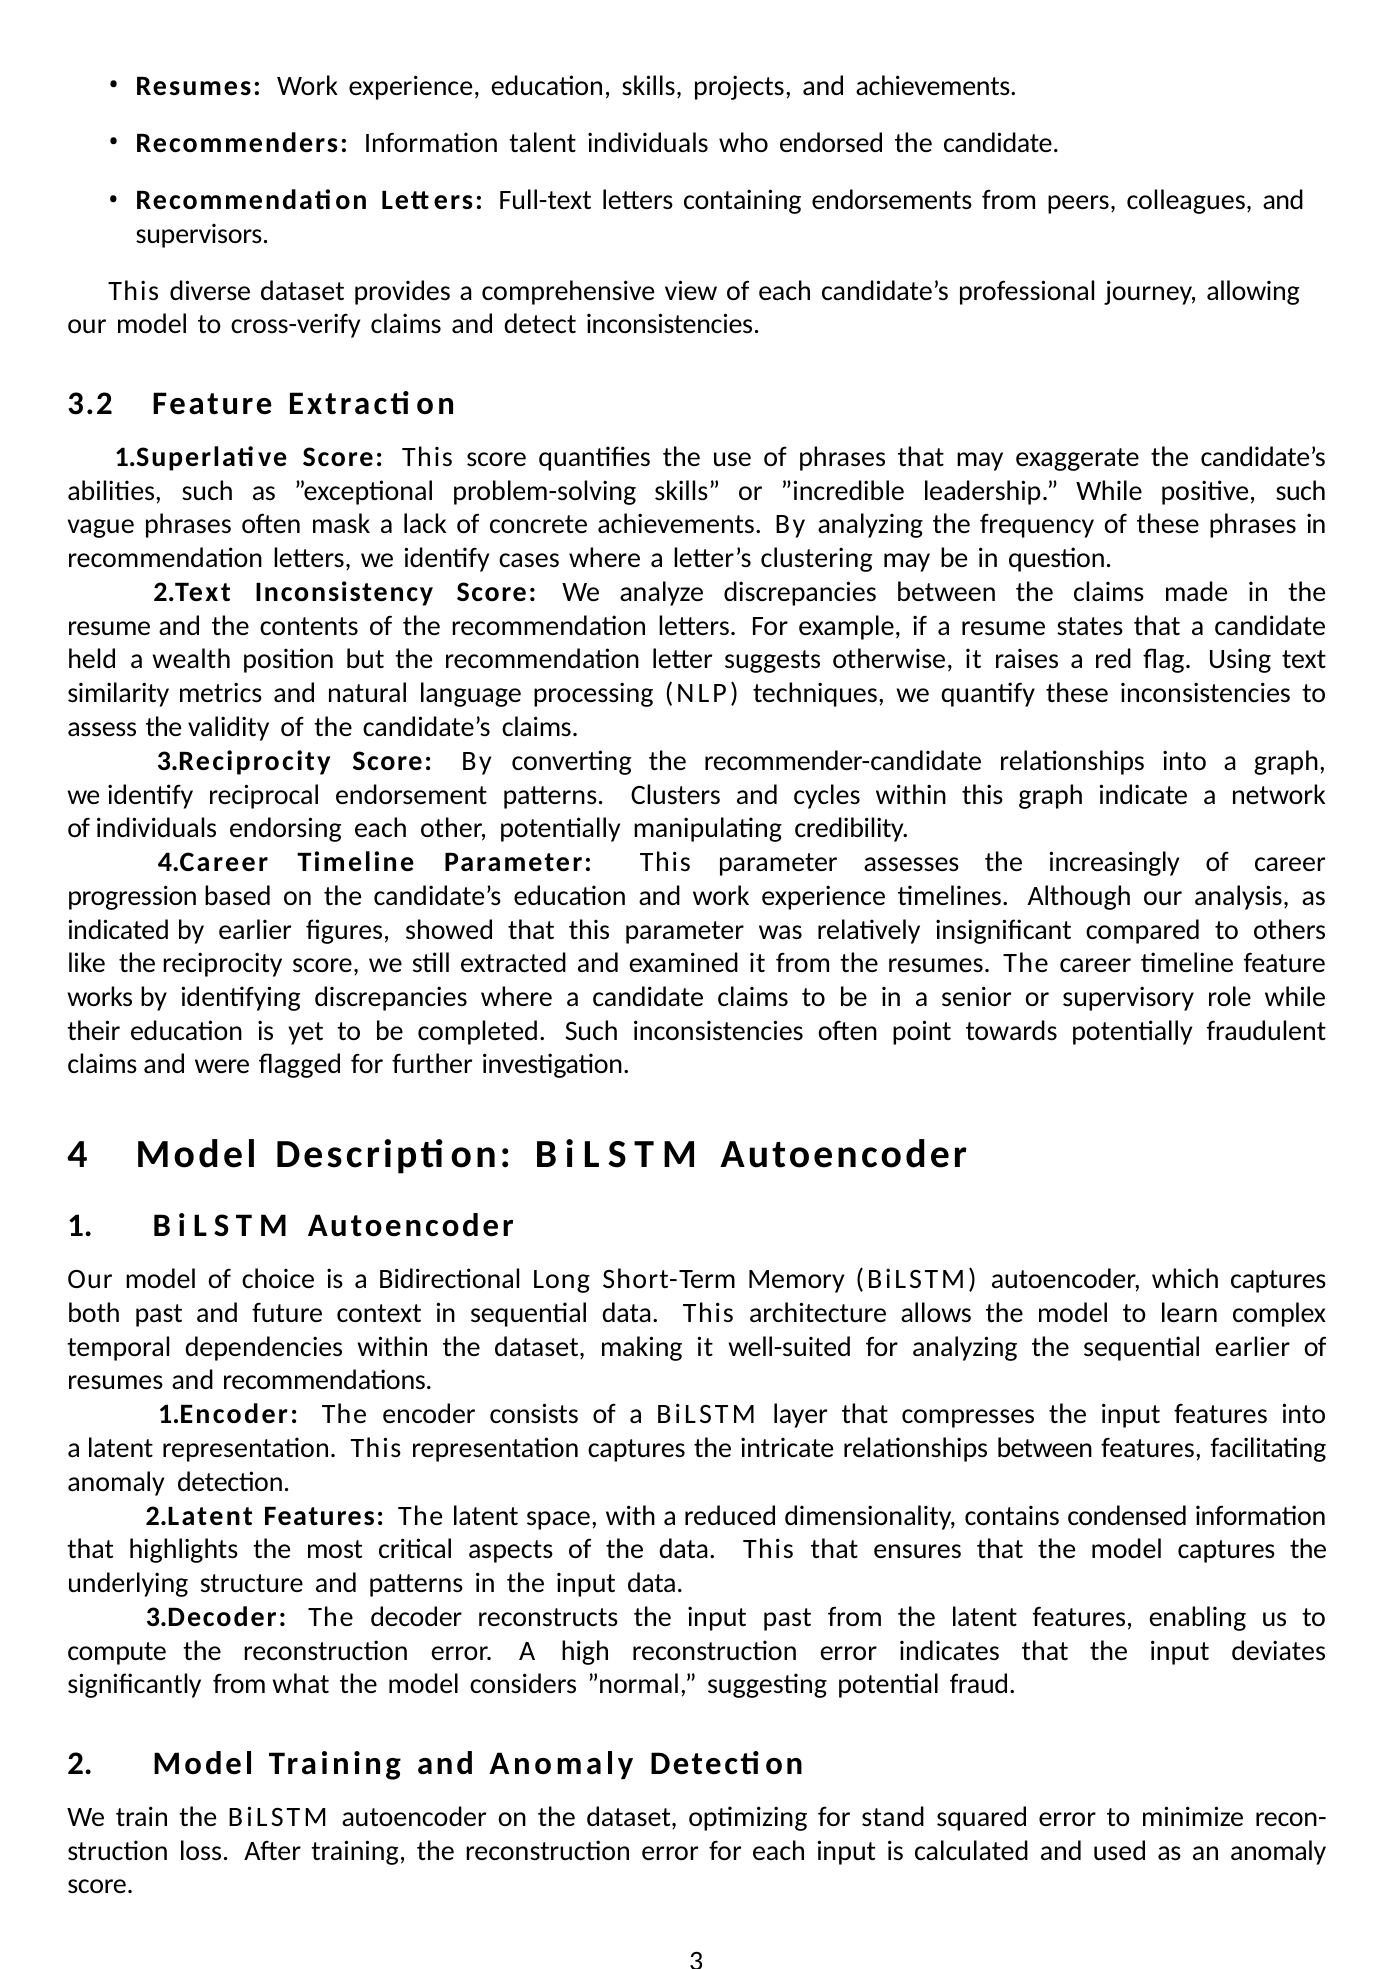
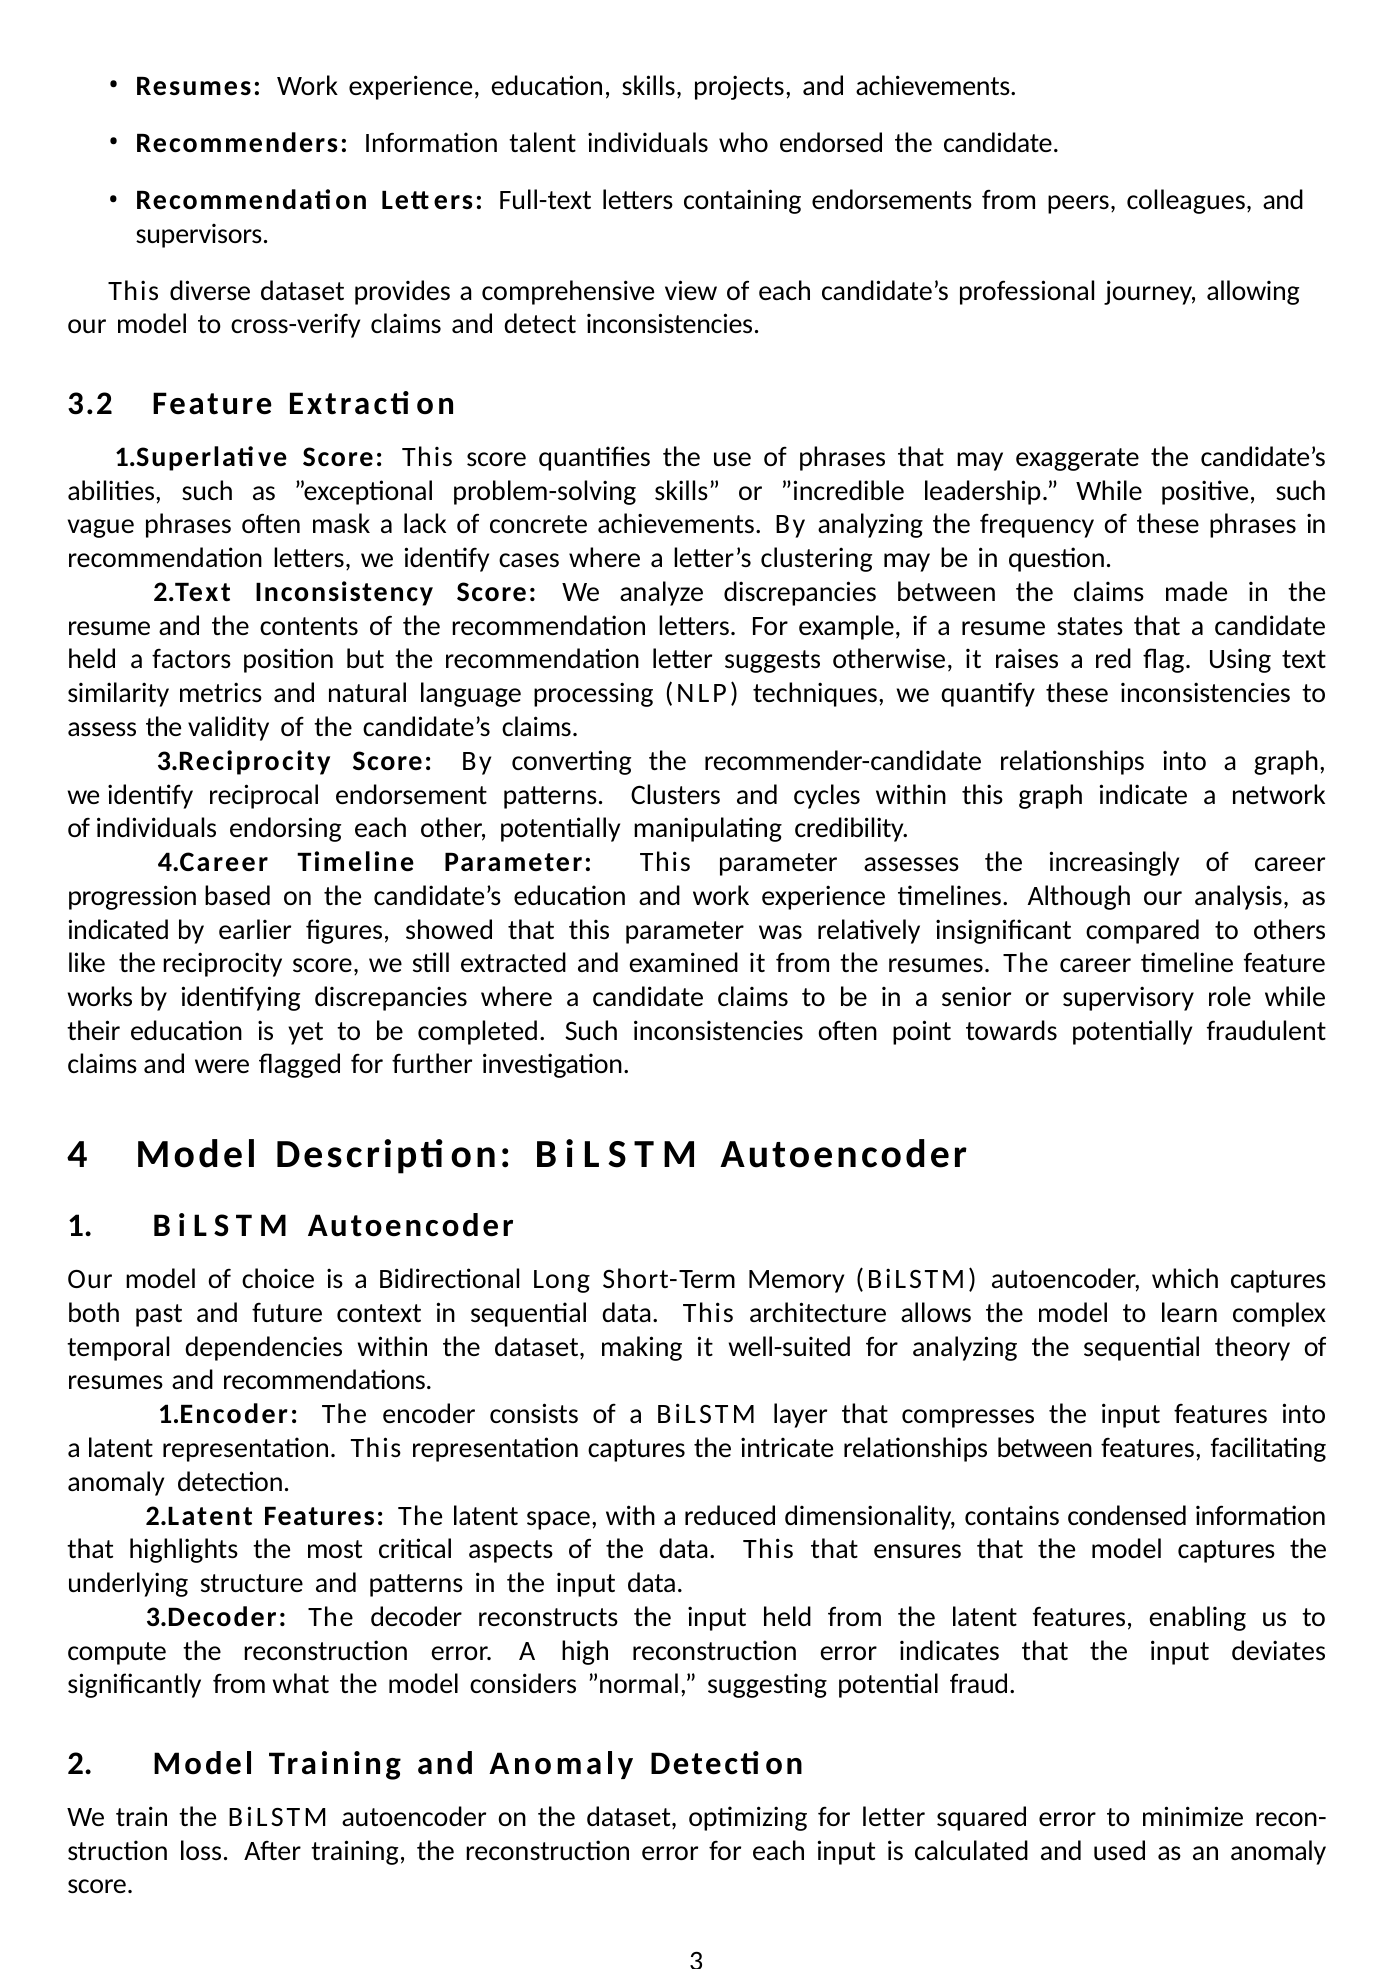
wealth: wealth -> factors
sequential earlier: earlier -> theory
input past: past -> held
for stand: stand -> letter
